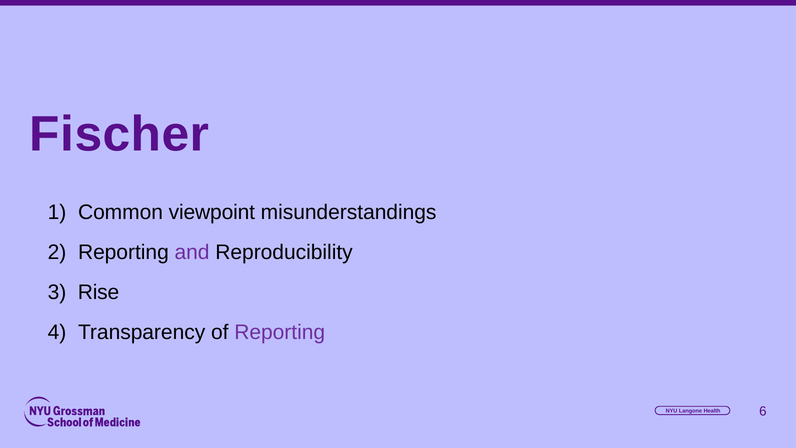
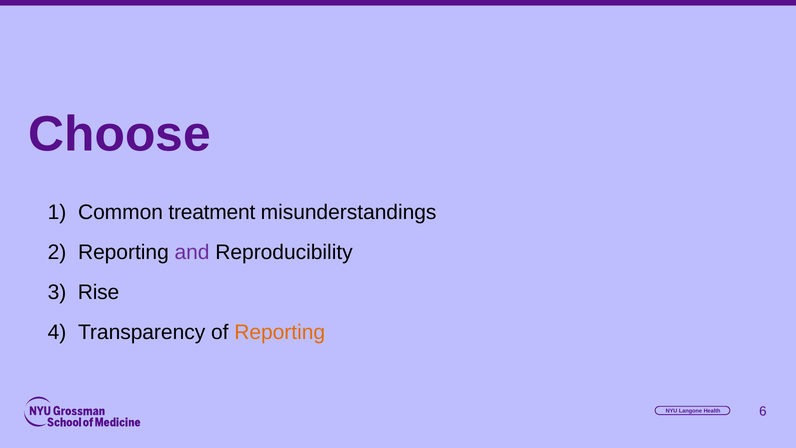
Fischer: Fischer -> Choose
viewpoint: viewpoint -> treatment
Reporting at (280, 332) colour: purple -> orange
